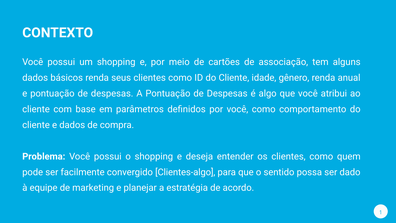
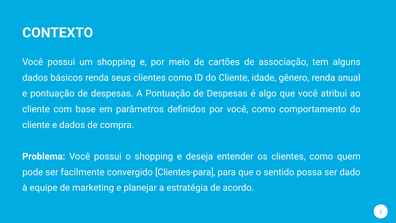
Clientes-algo: Clientes-algo -> Clientes-para
